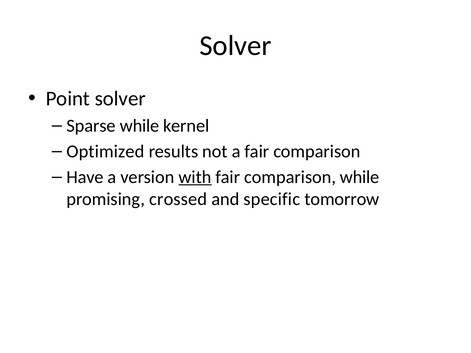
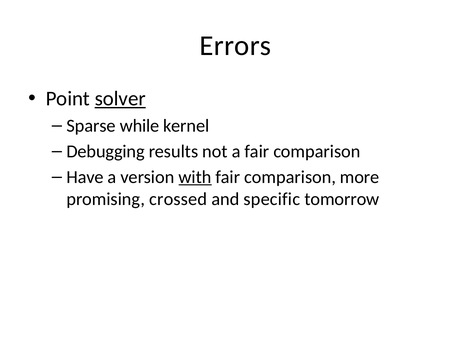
Solver at (236, 46): Solver -> Errors
solver at (120, 99) underline: none -> present
Optimized: Optimized -> Debugging
comparison while: while -> more
